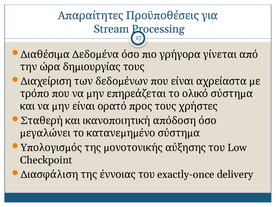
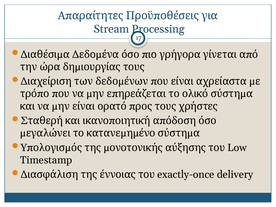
Checkpoint: Checkpoint -> Timestamp
